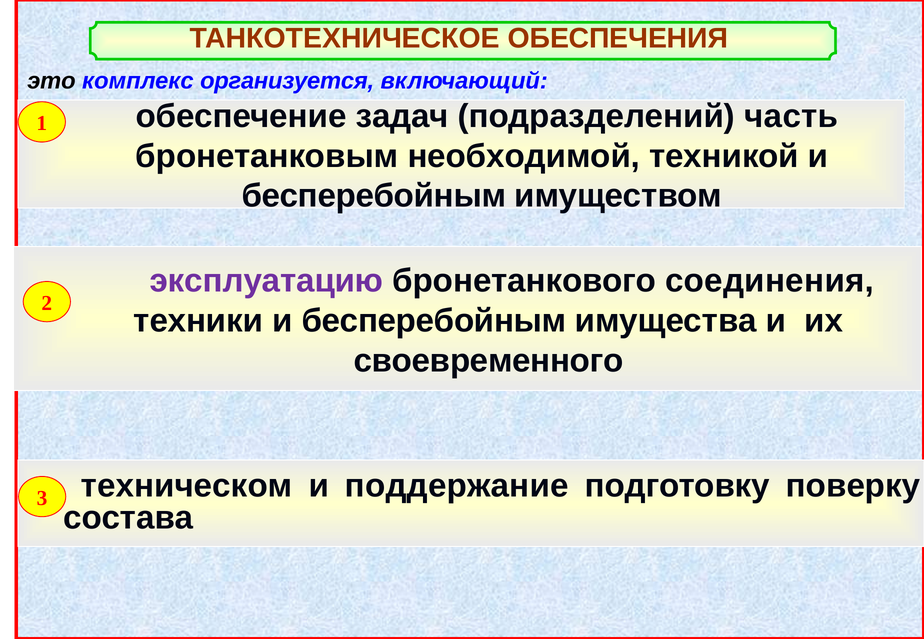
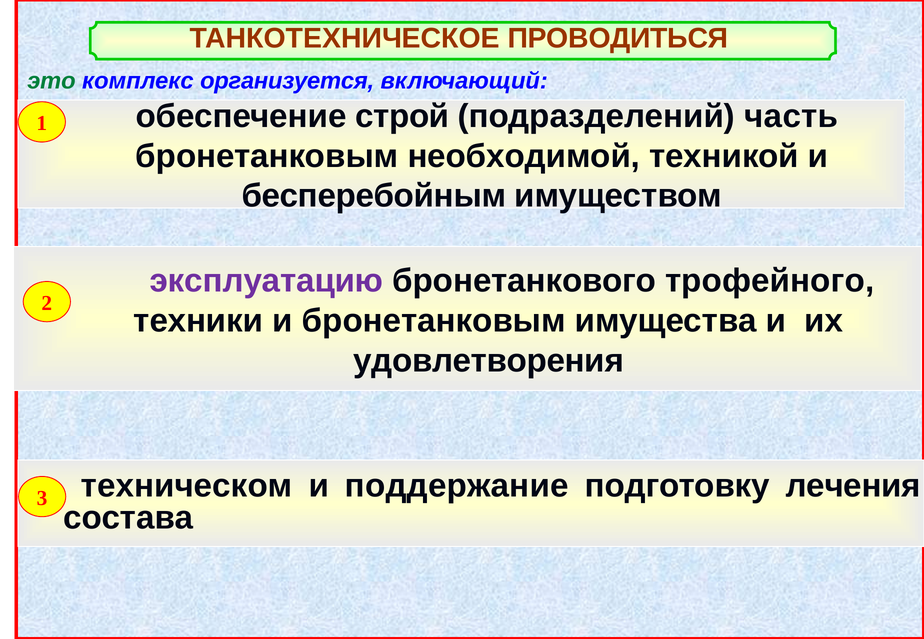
ОБЕСПЕЧЕНИЯ: ОБЕСПЕЧЕНИЯ -> ПРОВОДИТЬСЯ
это colour: black -> green
задач: задач -> строй
соединения: соединения -> трофейного
техники и бесперебойным: бесперебойным -> бронетанковым
своевременного: своевременного -> удовлетворения
поверку: поверку -> лечения
